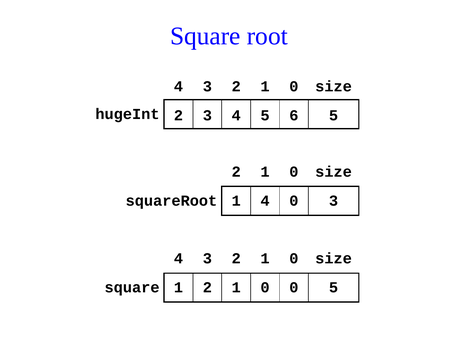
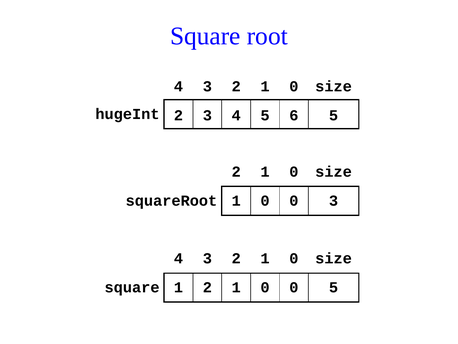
squareRoot 1 4: 4 -> 0
